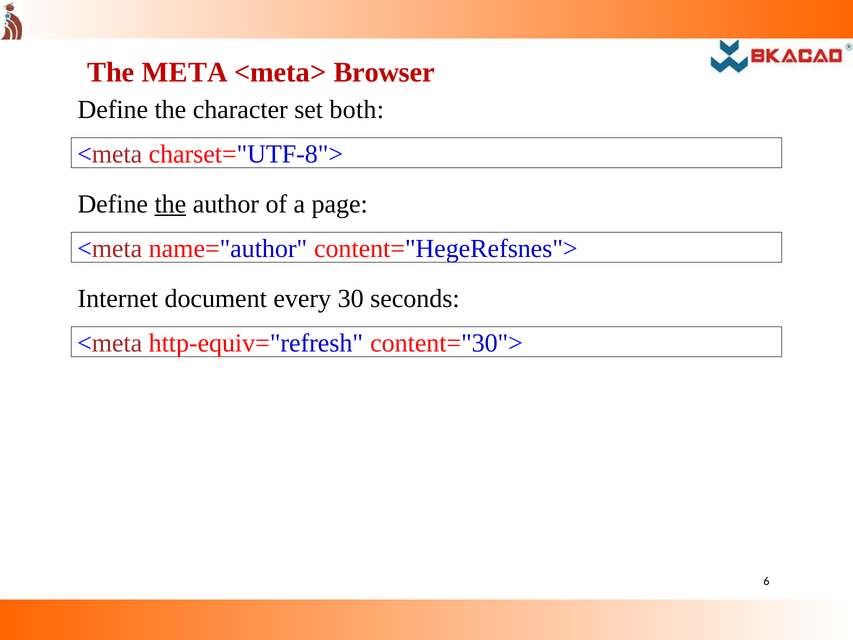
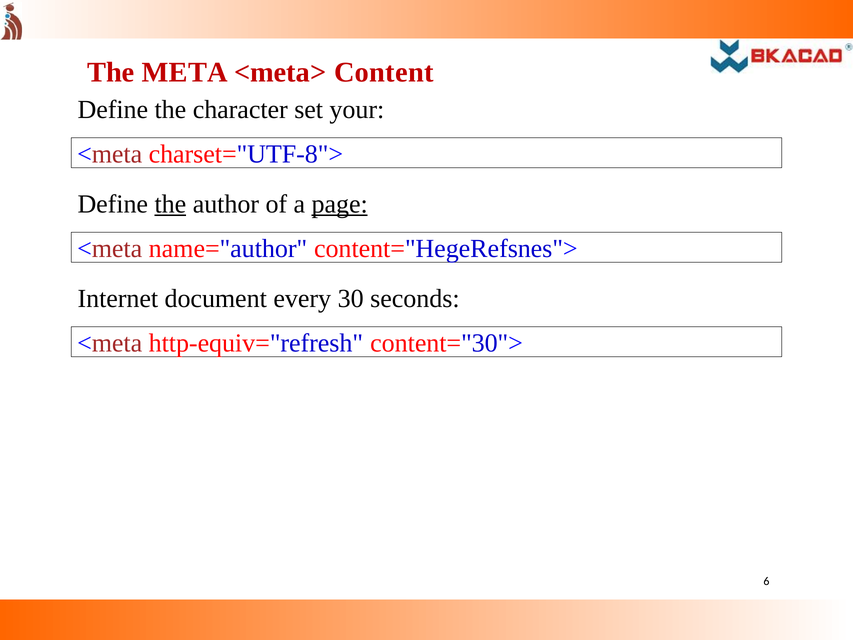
Browser: Browser -> Content
both: both -> your
page underline: none -> present
